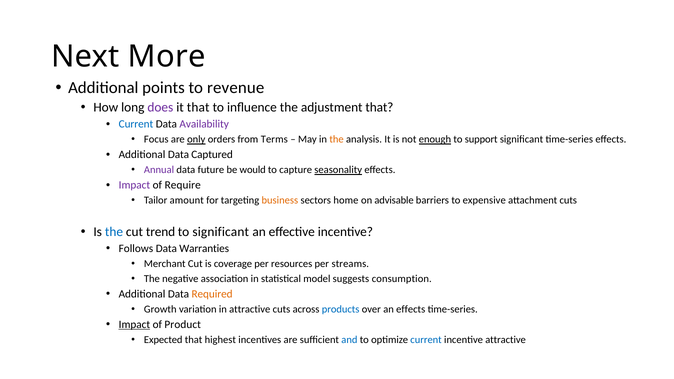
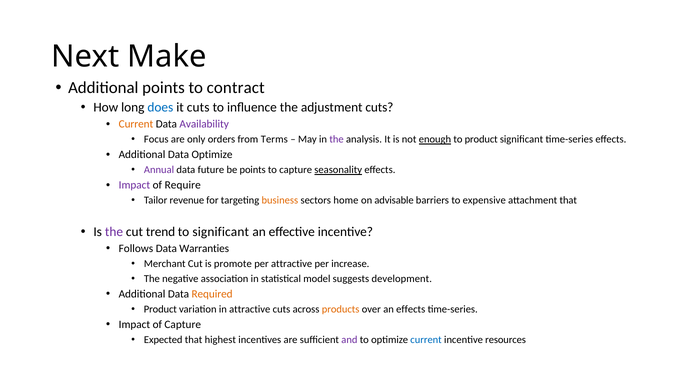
More: More -> Make
revenue: revenue -> contract
does colour: purple -> blue
it that: that -> cuts
adjustment that: that -> cuts
Current at (136, 124) colour: blue -> orange
only underline: present -> none
the at (337, 140) colour: orange -> purple
to support: support -> product
Data Captured: Captured -> Optimize
be would: would -> points
amount: amount -> revenue
attachment cuts: cuts -> that
the at (114, 232) colour: blue -> purple
coverage: coverage -> promote
per resources: resources -> attractive
streams: streams -> increase
consumption: consumption -> development
Growth at (160, 309): Growth -> Product
products colour: blue -> orange
Impact at (134, 324) underline: present -> none
of Product: Product -> Capture
and colour: blue -> purple
incentive attractive: attractive -> resources
